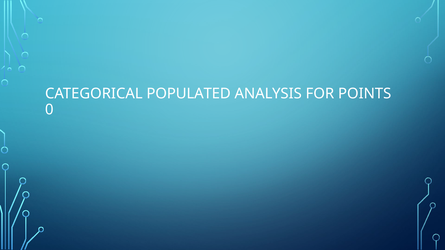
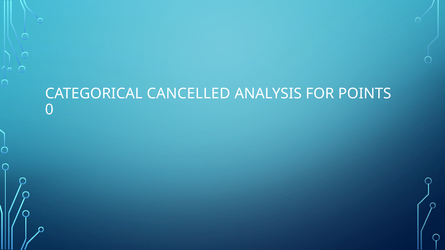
POPULATED: POPULATED -> CANCELLED
